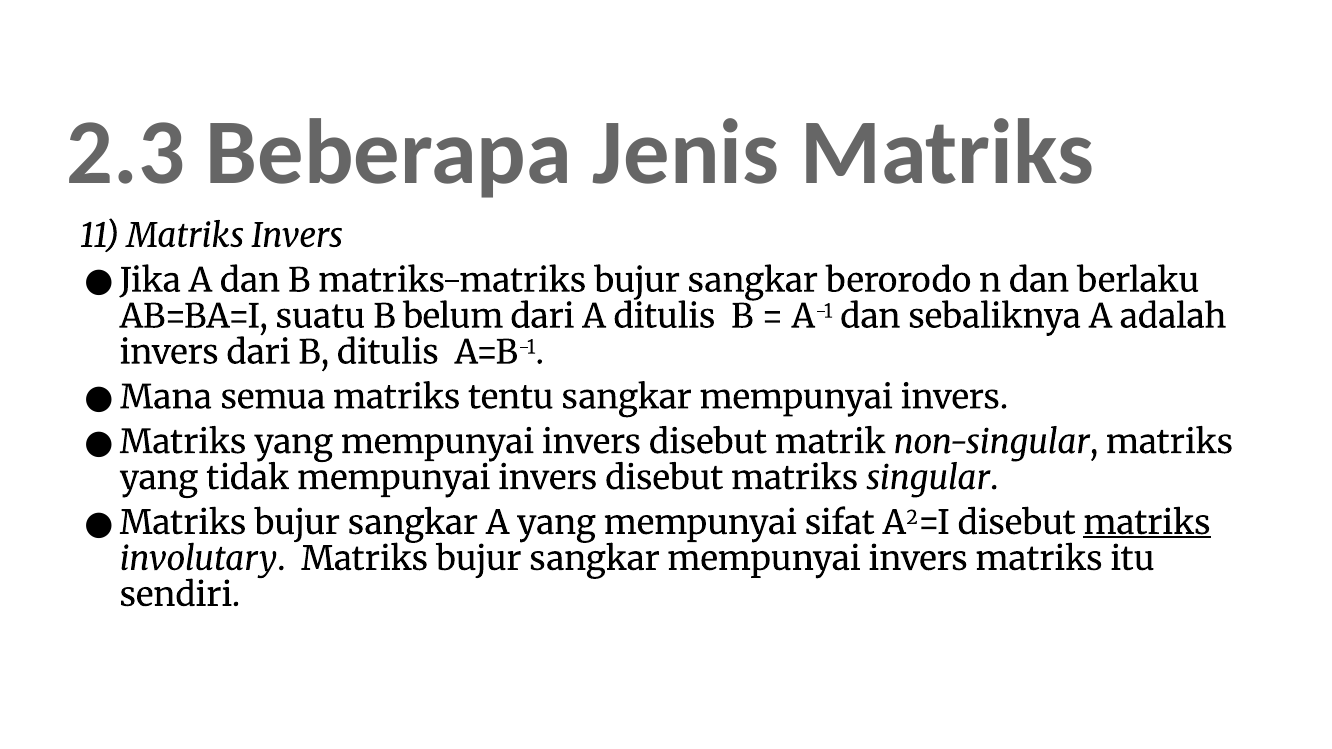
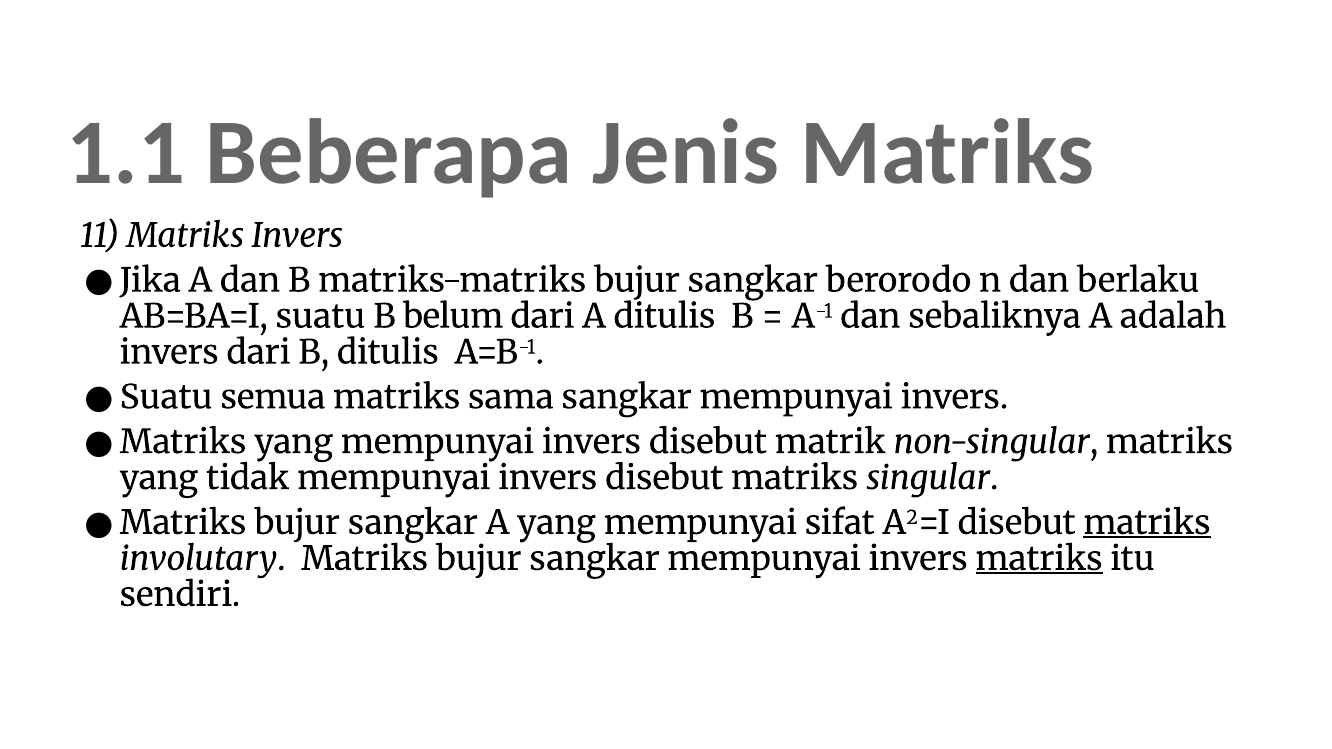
2.3: 2.3 -> 1.1
Mana at (166, 398): Mana -> Suatu
tentu: tentu -> sama
matriks at (1039, 559) underline: none -> present
